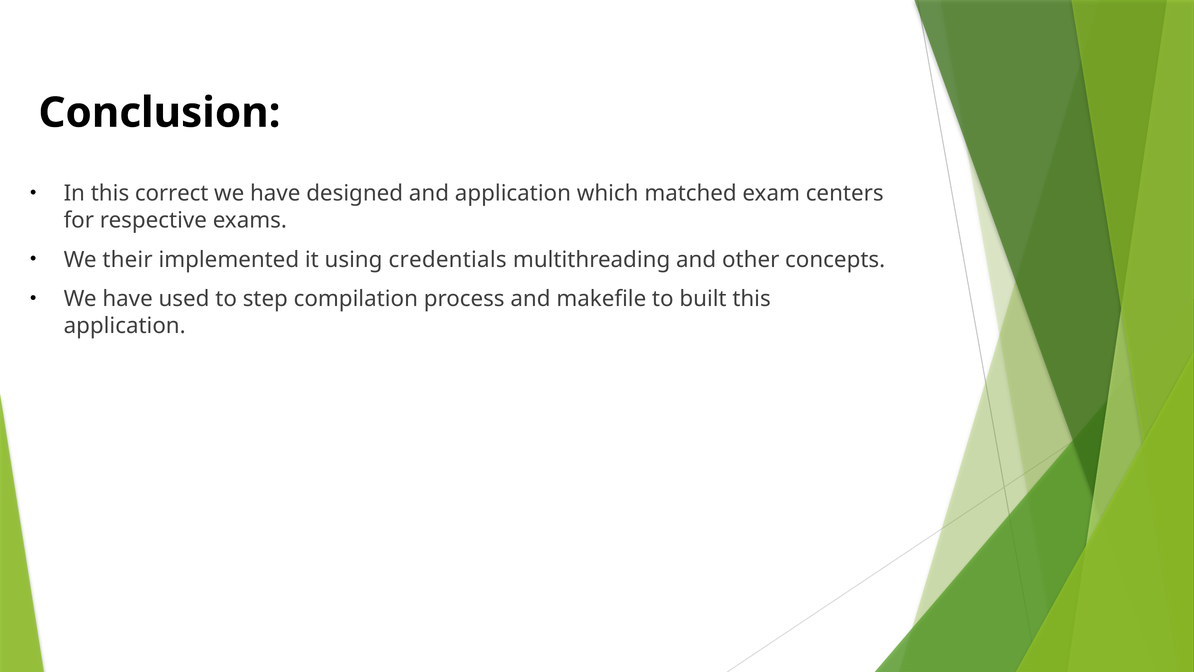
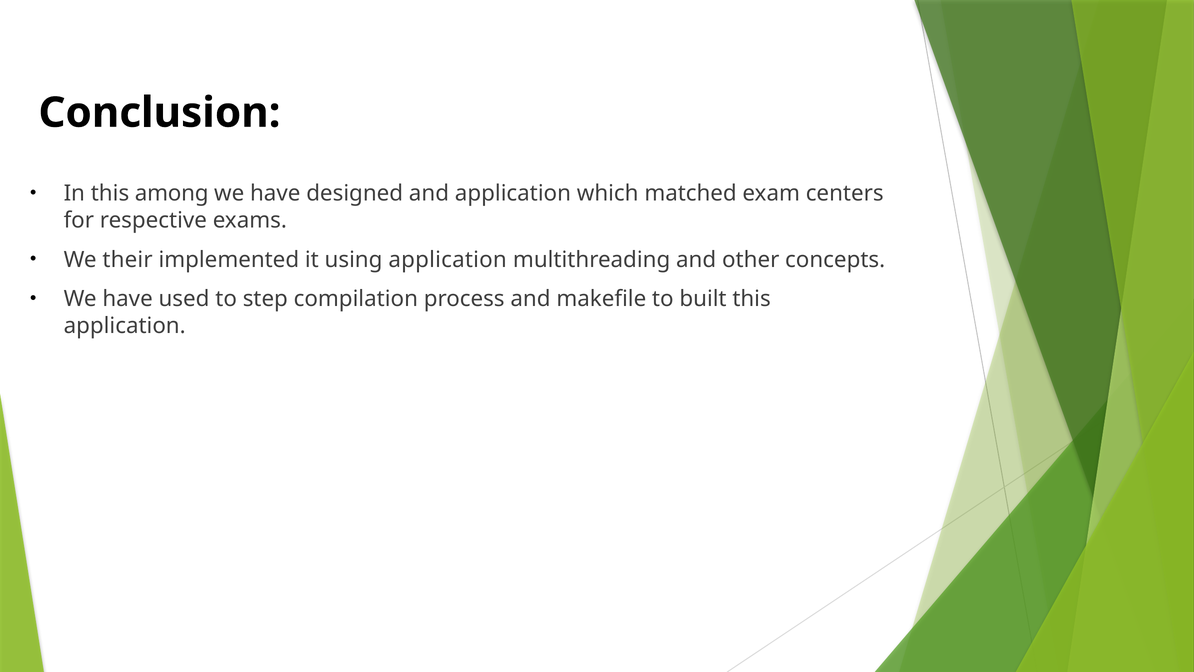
correct: correct -> among
using credentials: credentials -> application
